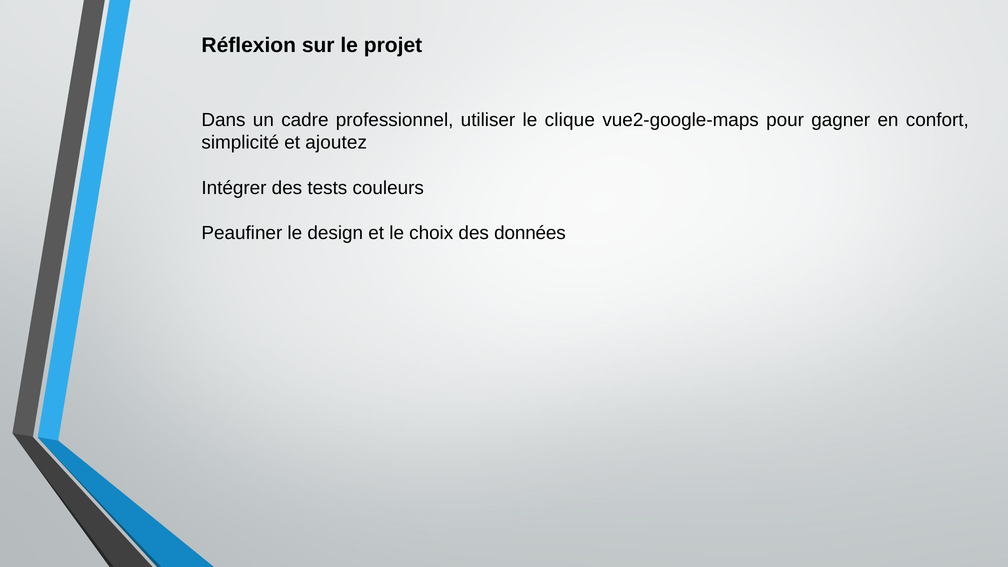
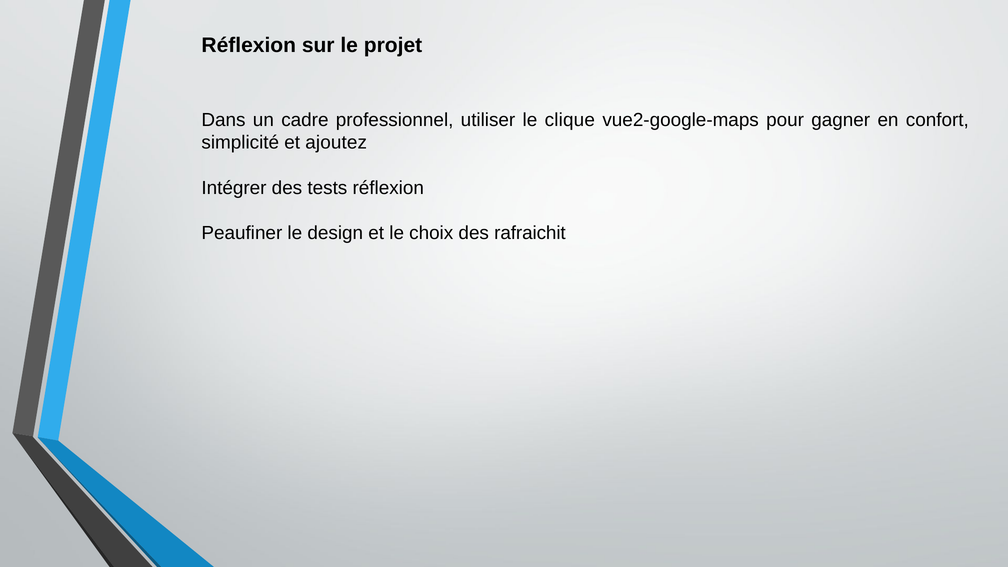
tests couleurs: couleurs -> réflexion
données: données -> rafraichit
